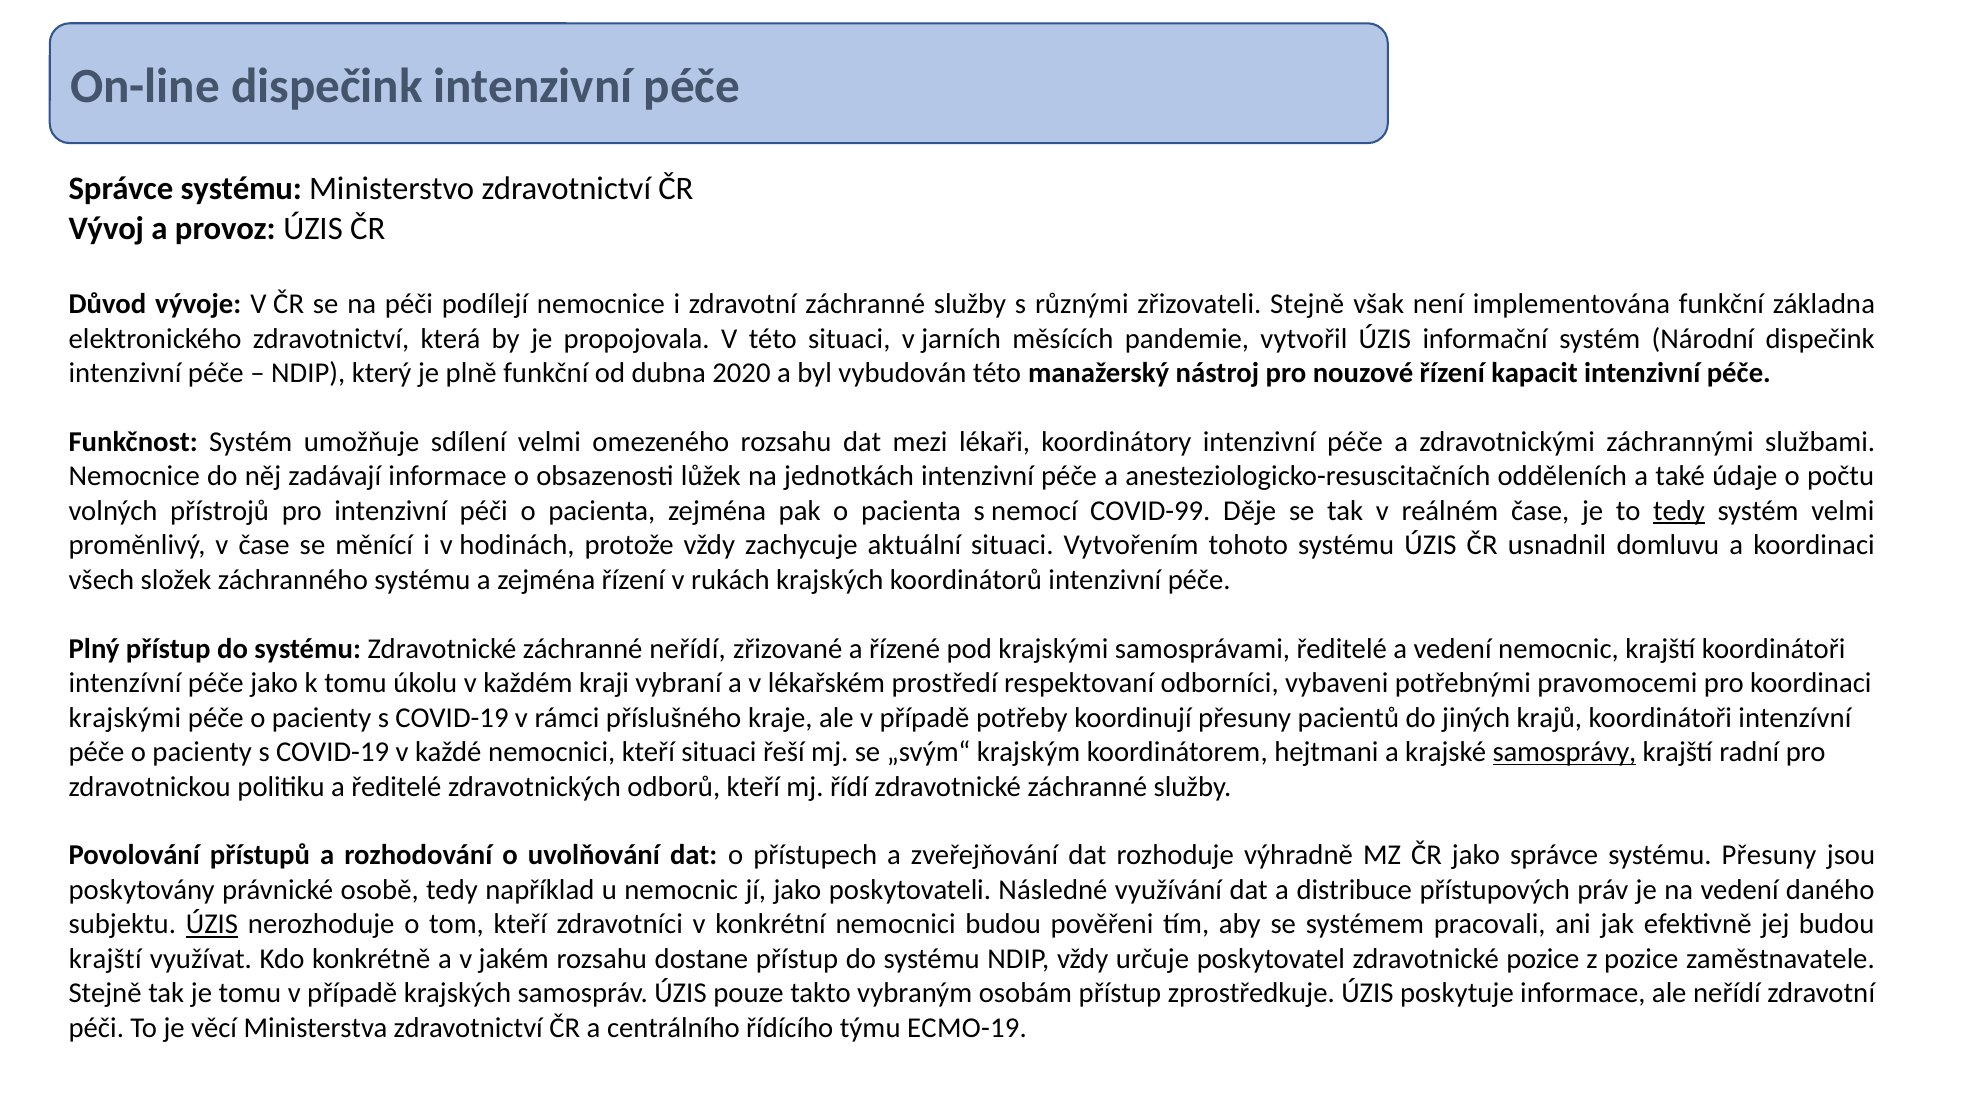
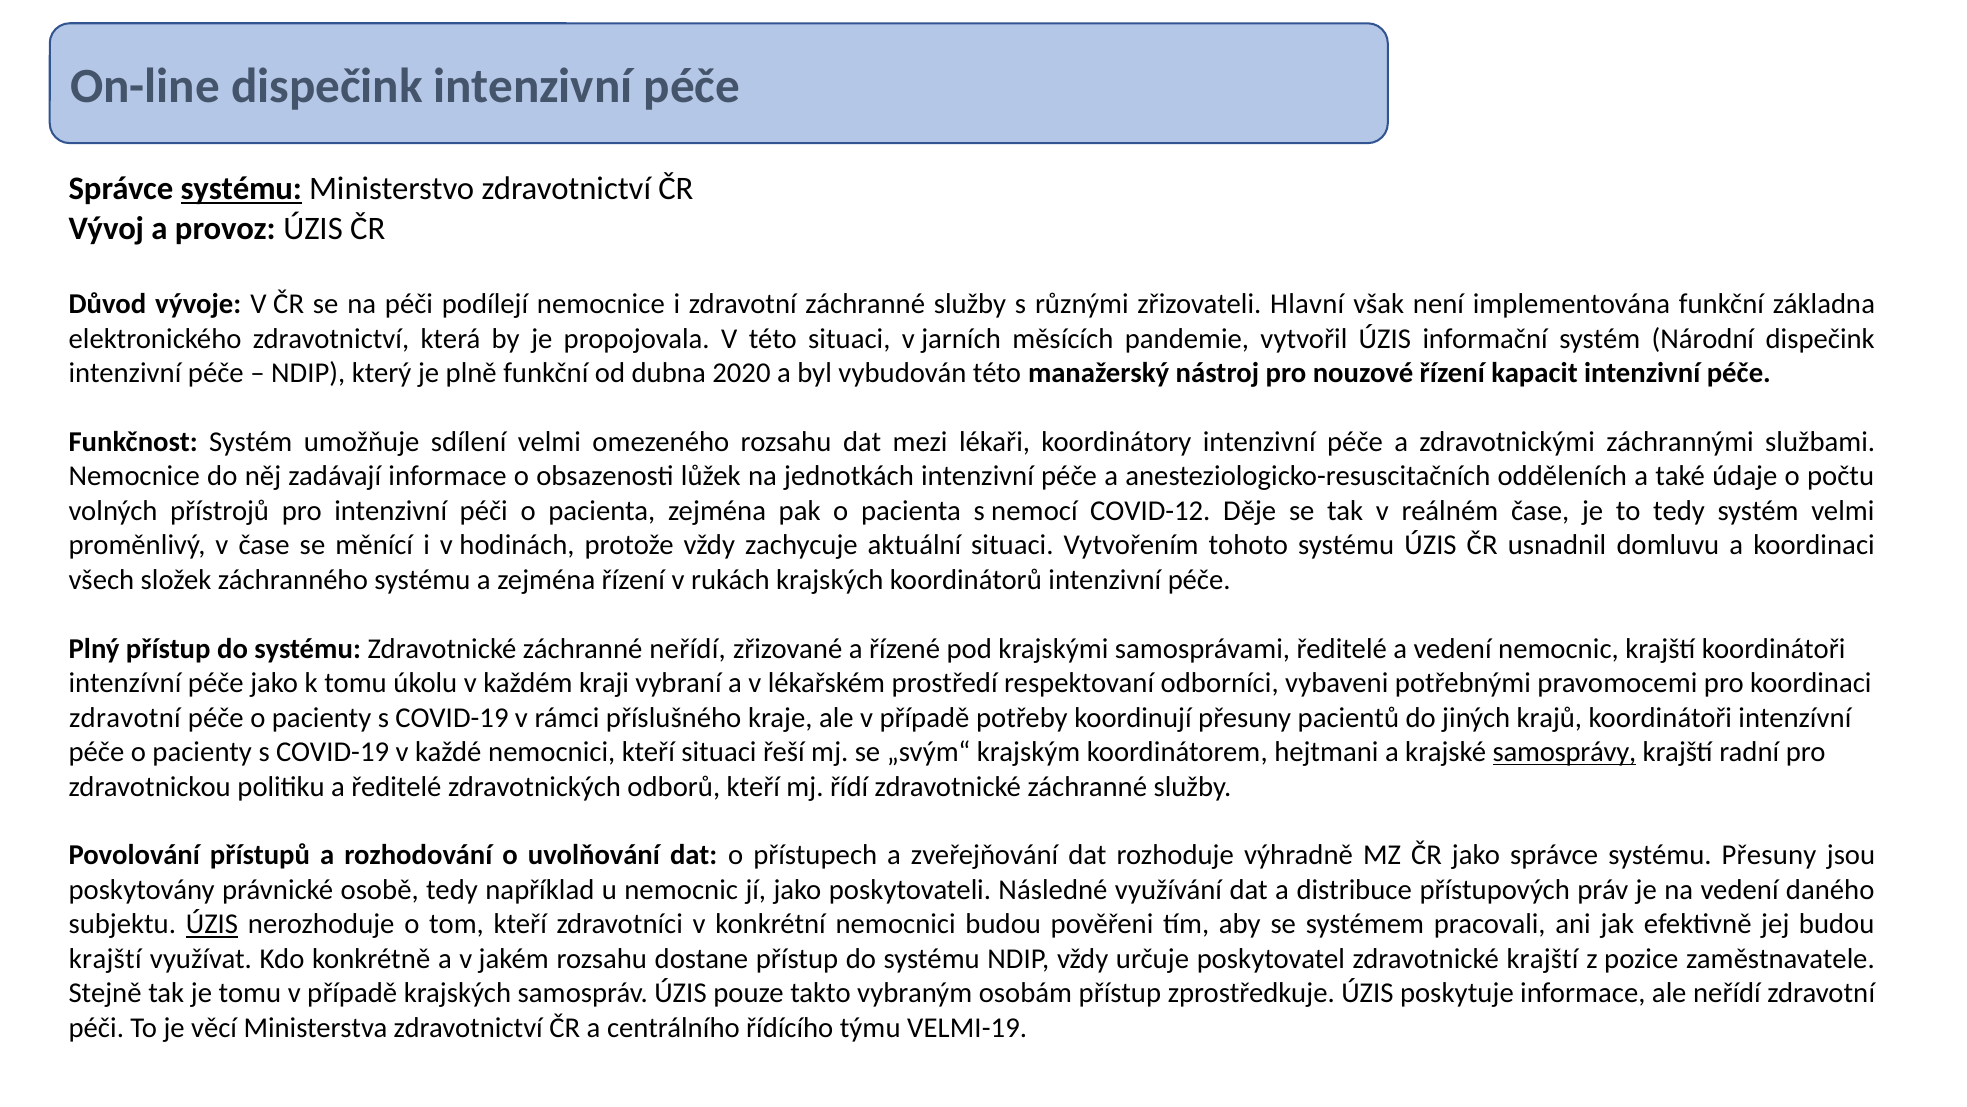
systému at (241, 189) underline: none -> present
zřizovateli Stejně: Stejně -> Hlavní
COVID-99: COVID-99 -> COVID-12
tedy at (1679, 511) underline: present -> none
krajskými at (125, 717): krajskými -> zdravotní
zdravotnické pozice: pozice -> krajští
ECMO-19: ECMO-19 -> VELMI-19
